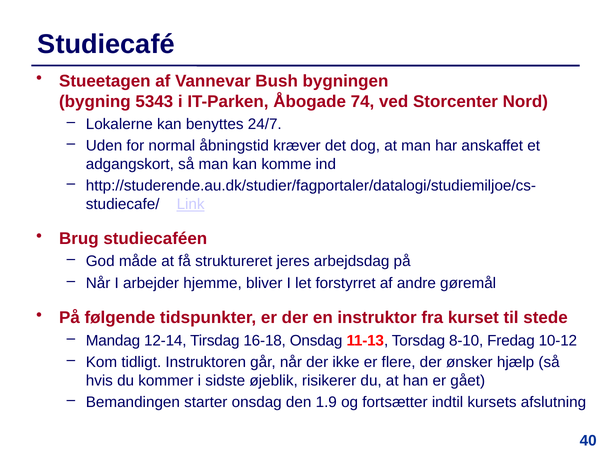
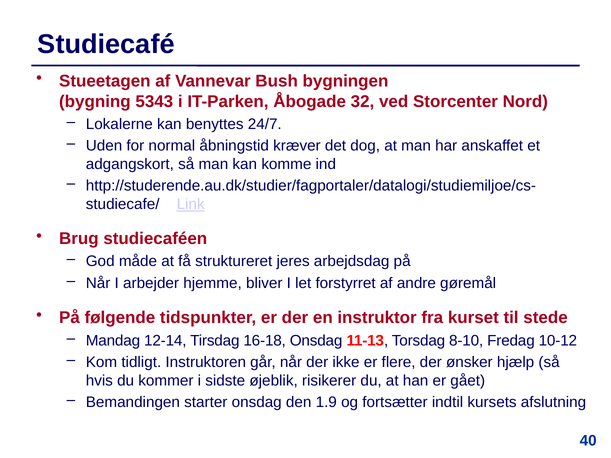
74: 74 -> 32
